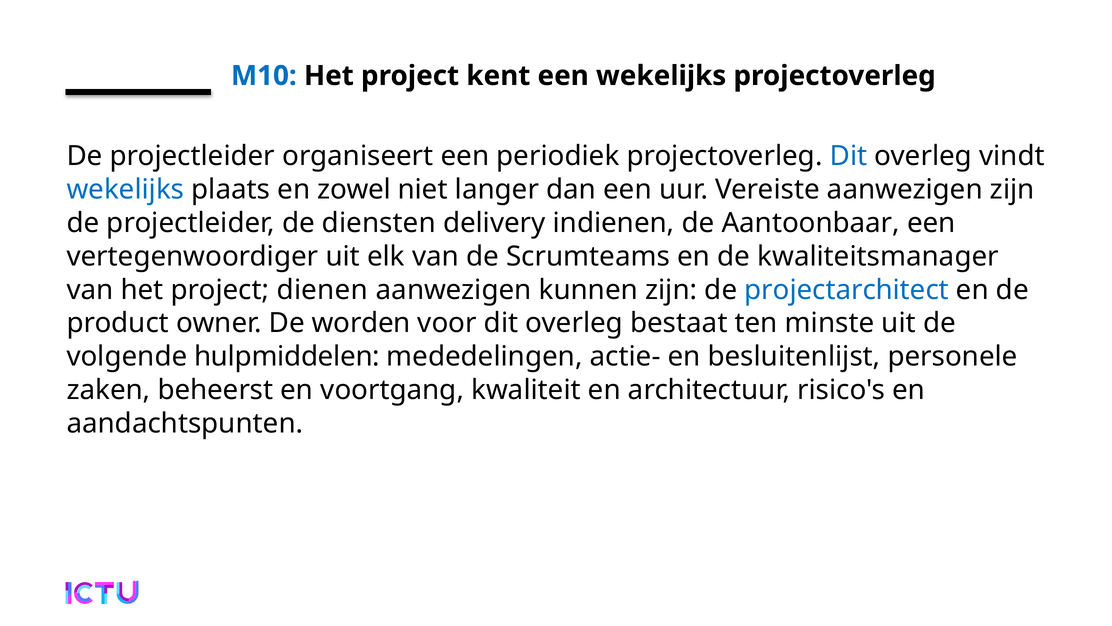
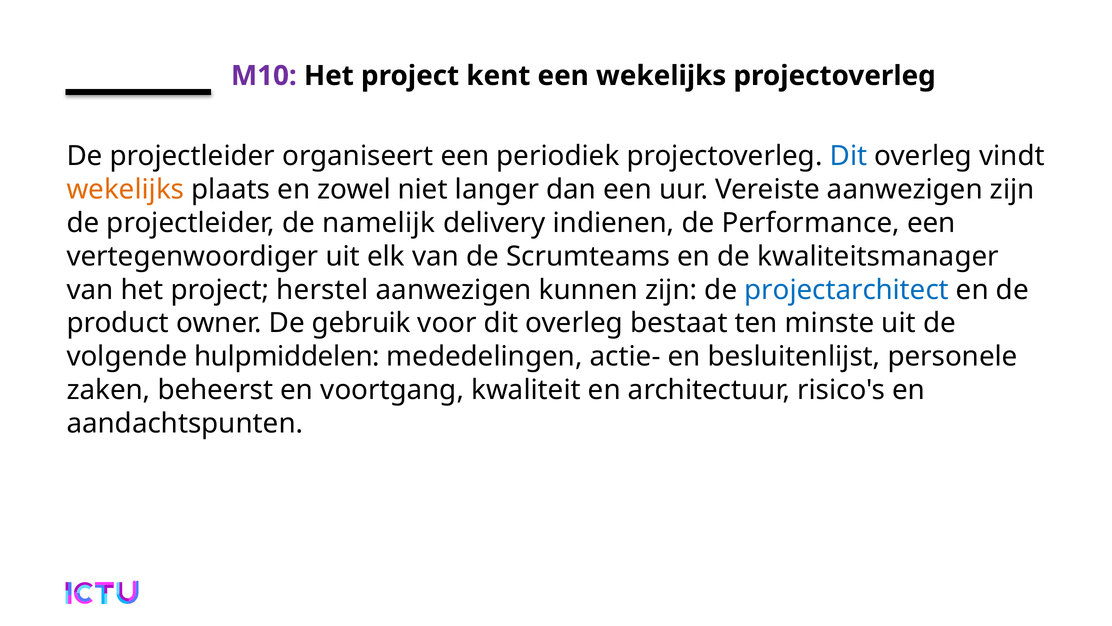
M10 colour: blue -> purple
wekelijks at (125, 190) colour: blue -> orange
diensten: diensten -> namelijk
Aantoonbaar: Aantoonbaar -> Performance
dienen: dienen -> herstel
worden: worden -> gebruik
